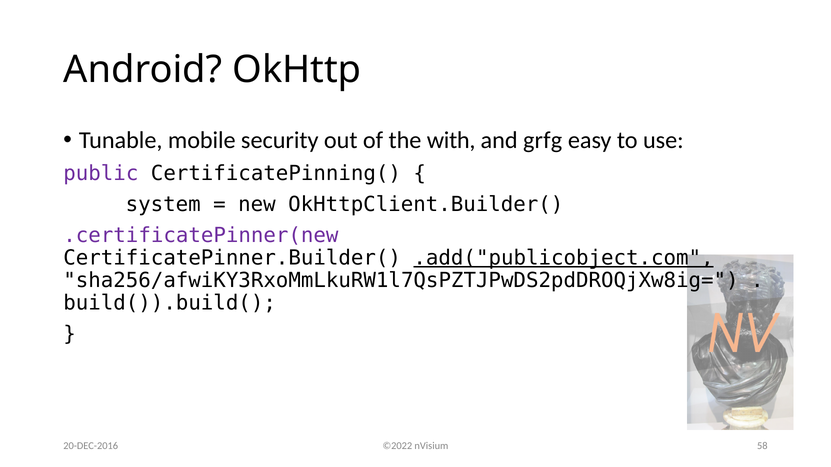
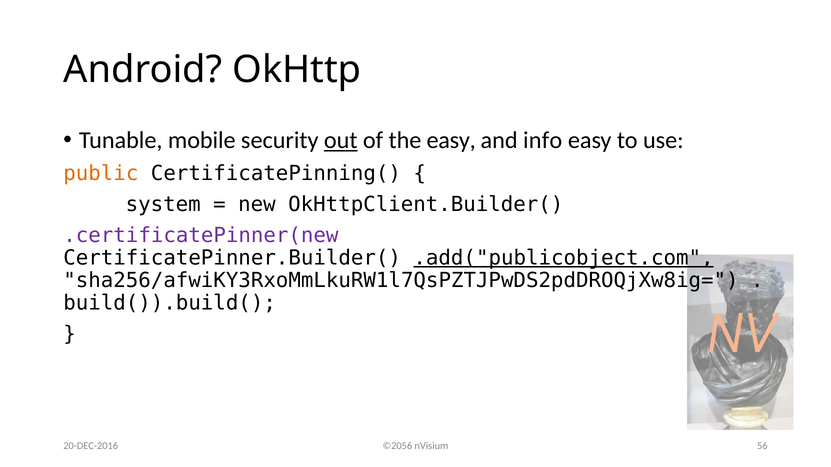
out underline: none -> present
the with: with -> easy
grfg: grfg -> info
public colour: purple -> orange
©2022: ©2022 -> ©2056
58: 58 -> 56
